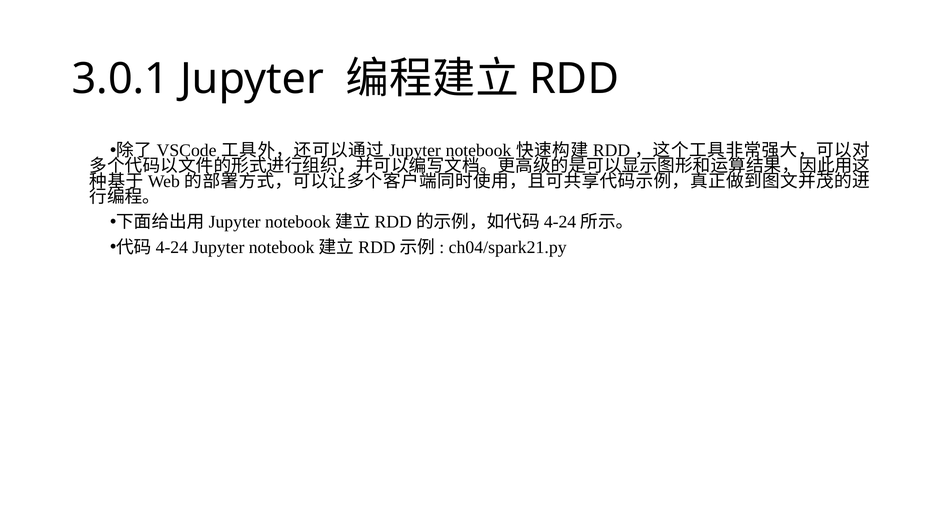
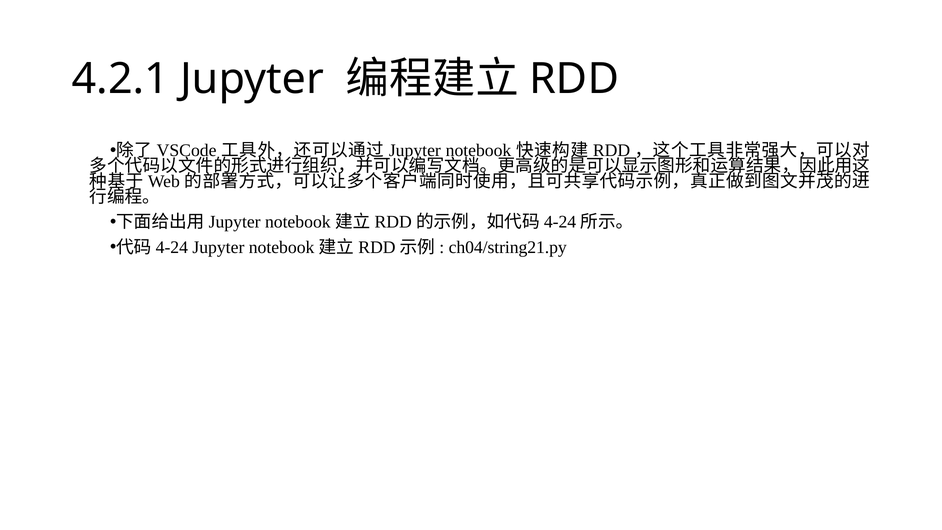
3.0.1: 3.0.1 -> 4.2.1
ch04/spark21.py: ch04/spark21.py -> ch04/string21.py
